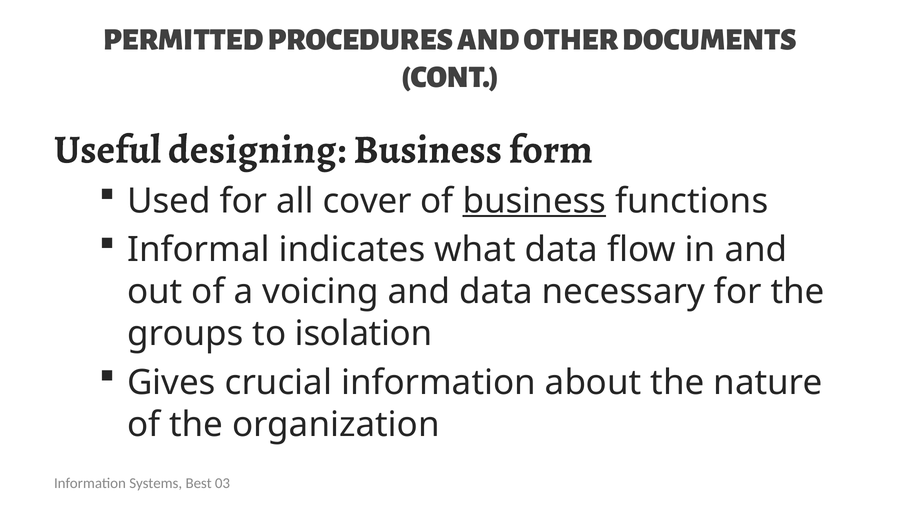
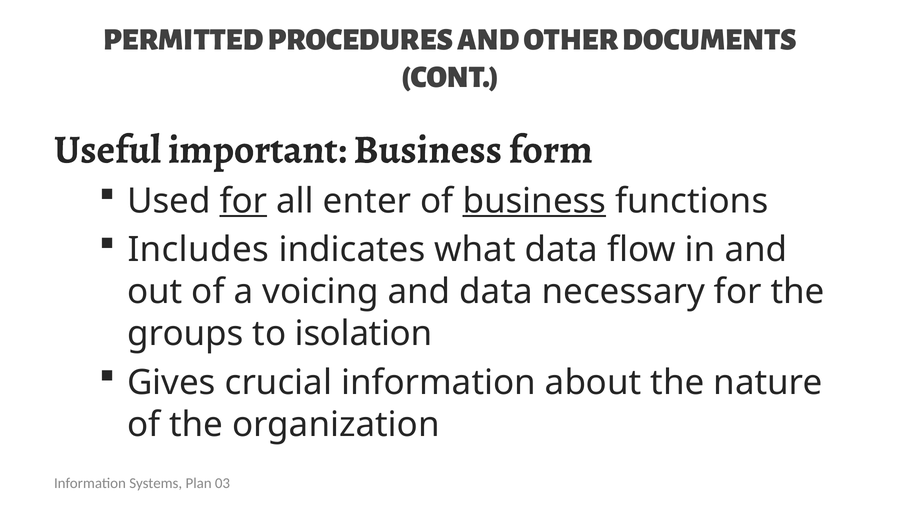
designing: designing -> important
for at (243, 201) underline: none -> present
cover: cover -> enter
Informal: Informal -> Includes
Best: Best -> Plan
